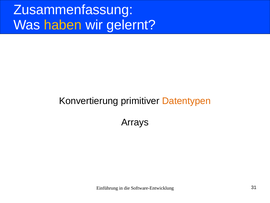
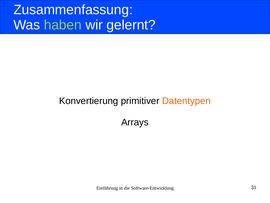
haben colour: yellow -> light green
